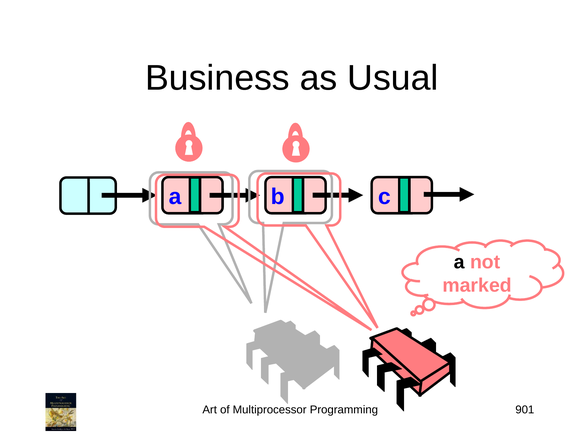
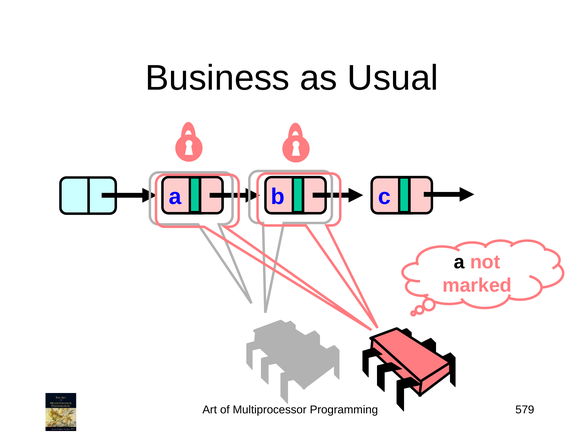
901: 901 -> 579
